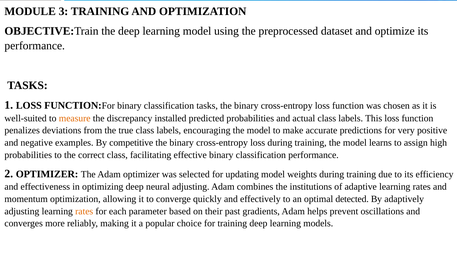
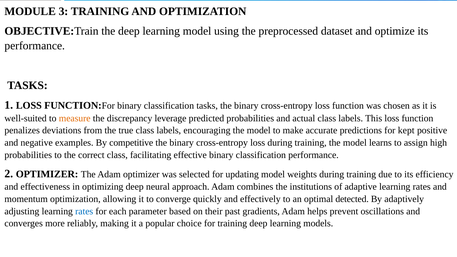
installed: installed -> leverage
very: very -> kept
neural adjusting: adjusting -> approach
rates at (84, 211) colour: orange -> blue
